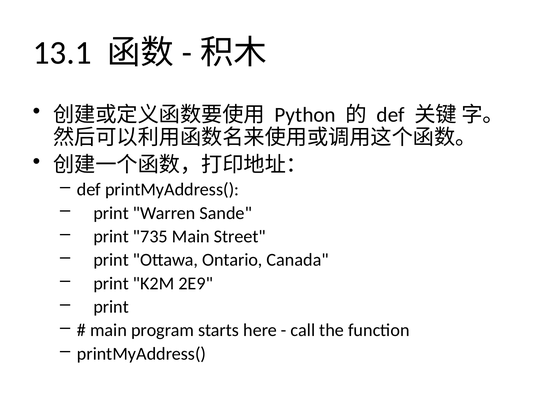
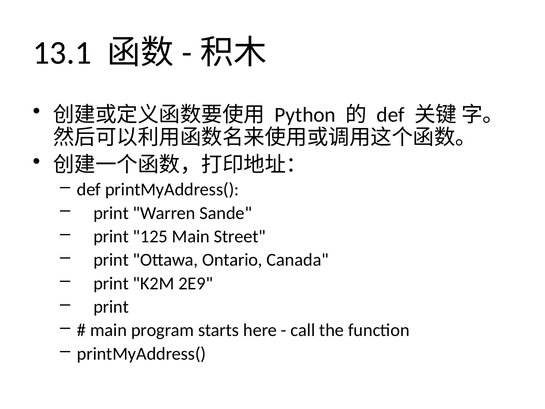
735: 735 -> 125
